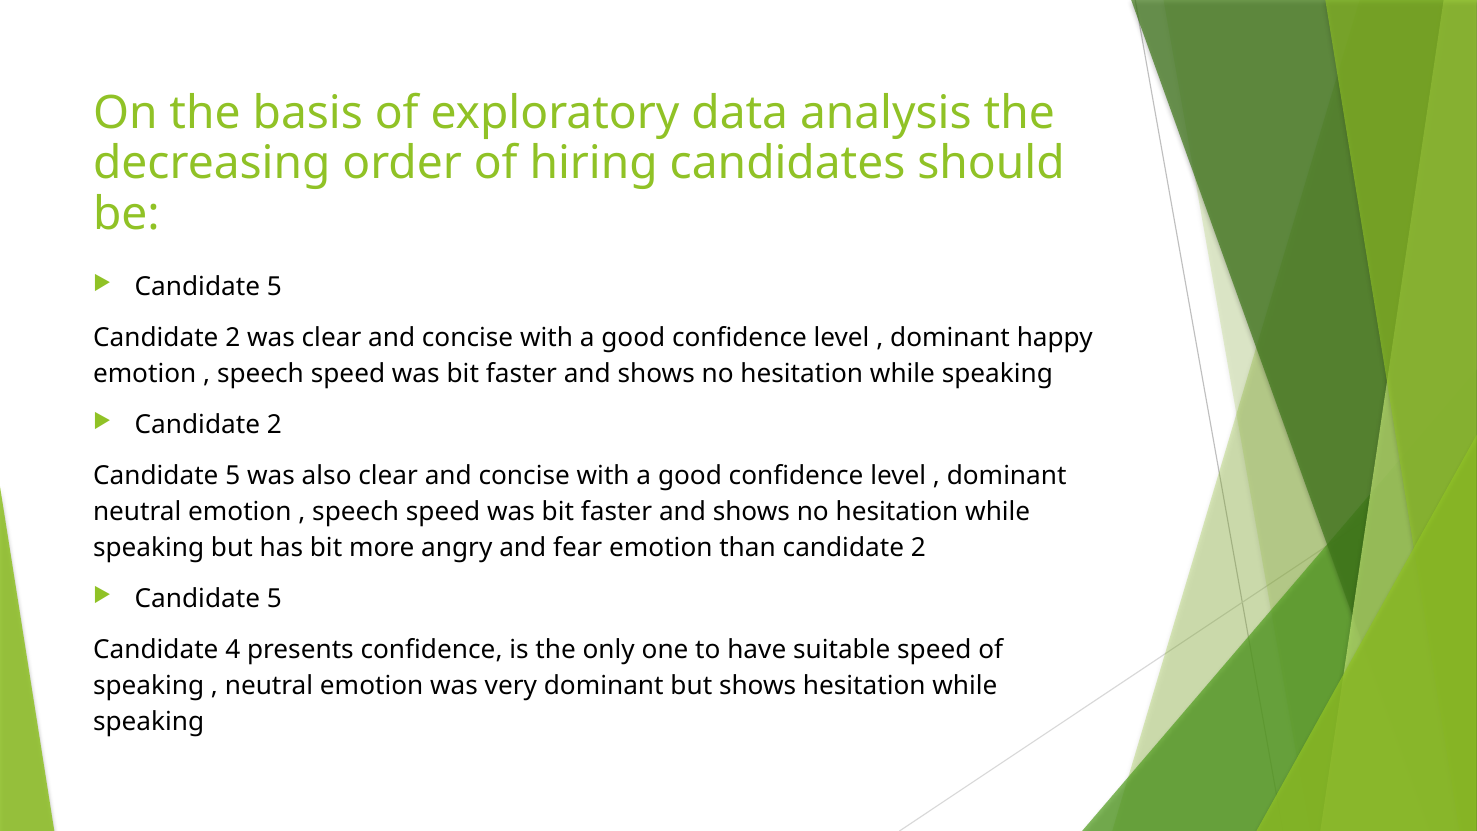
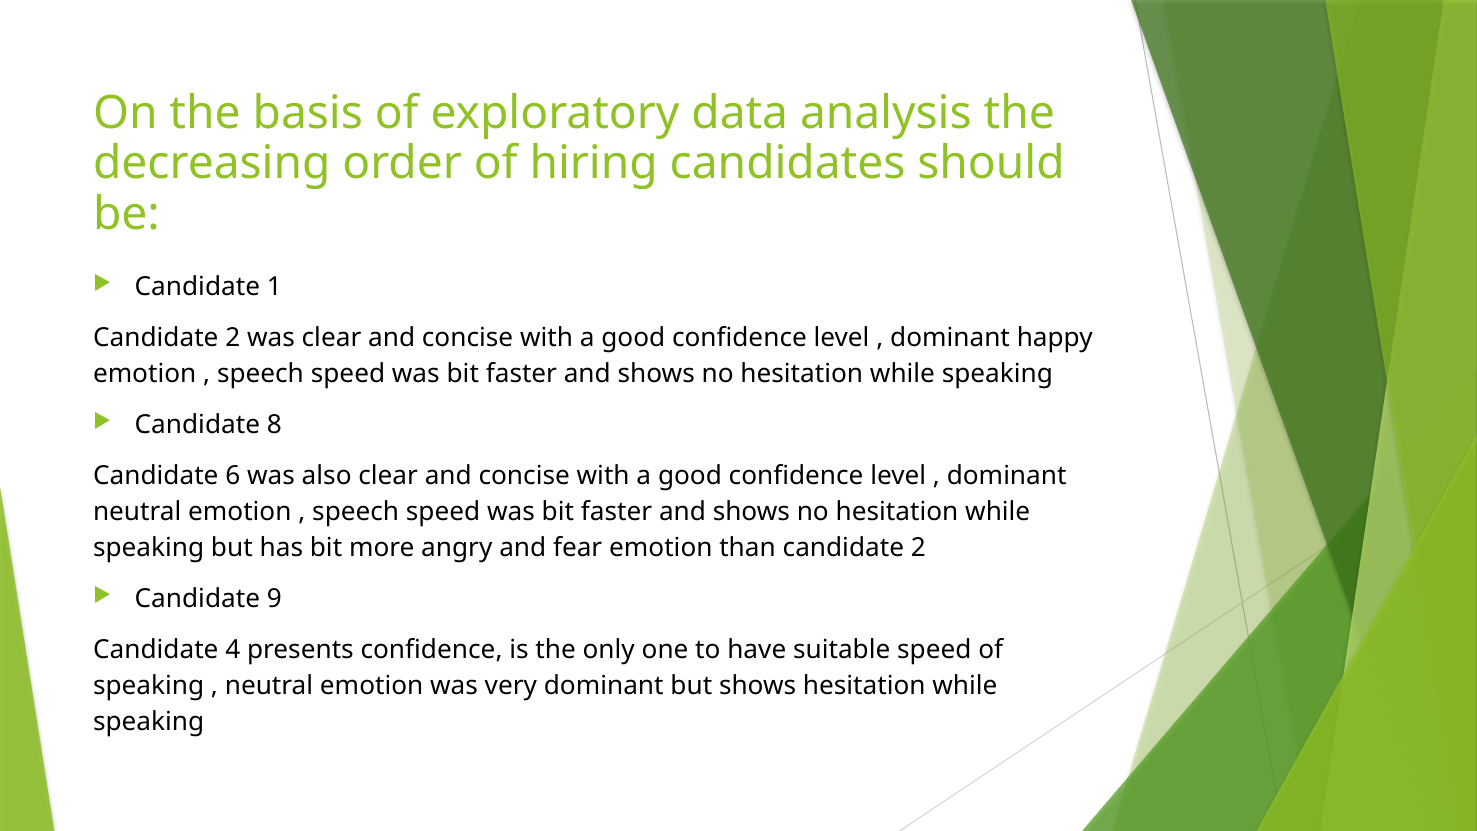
5 at (274, 287): 5 -> 1
2 at (274, 425): 2 -> 8
5 at (233, 476): 5 -> 6
5 at (274, 599): 5 -> 9
